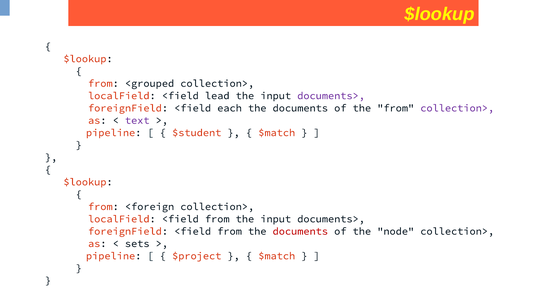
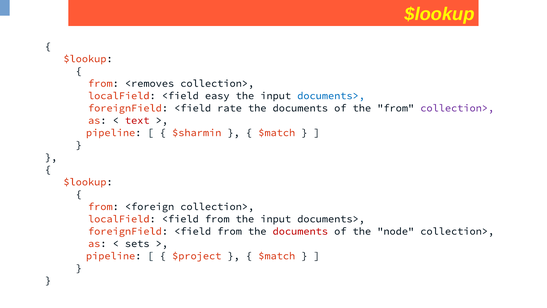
<grouped: <grouped -> <removes
lead: lead -> easy
documents> at (331, 96) colour: purple -> blue
each: each -> rate
text colour: purple -> red
$student: $student -> $sharmin
